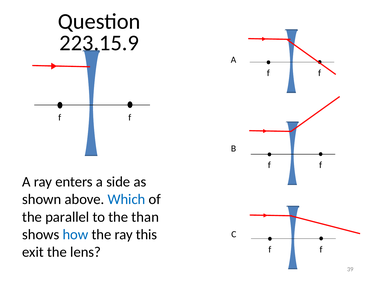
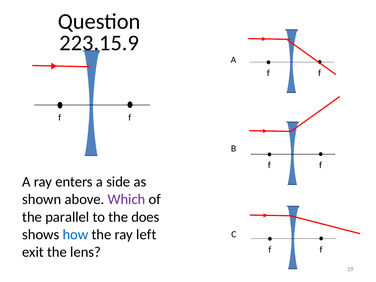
Which colour: blue -> purple
than: than -> does
this: this -> left
